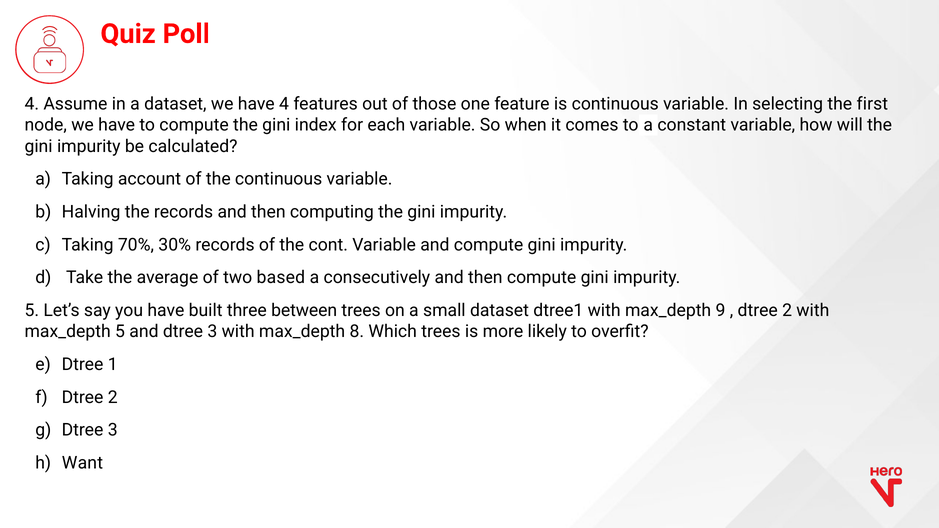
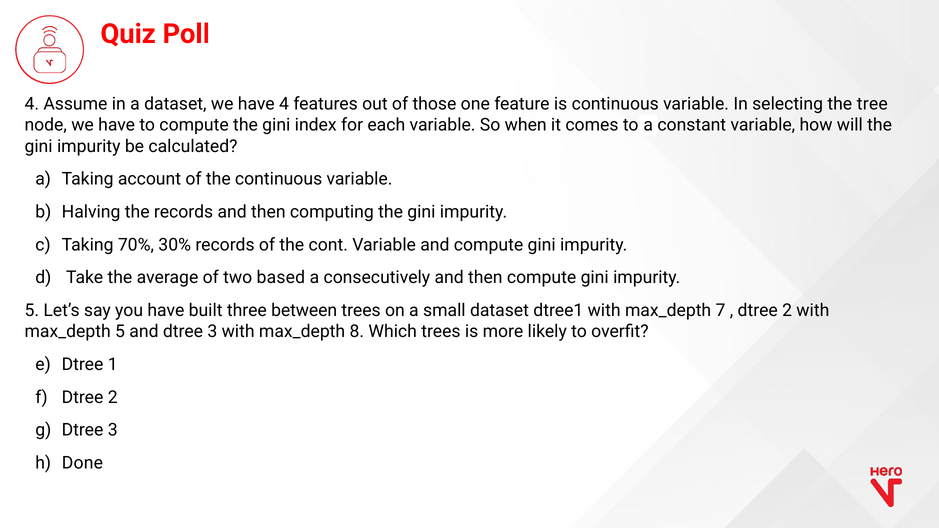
first: first -> tree
9: 9 -> 7
Want: Want -> Done
